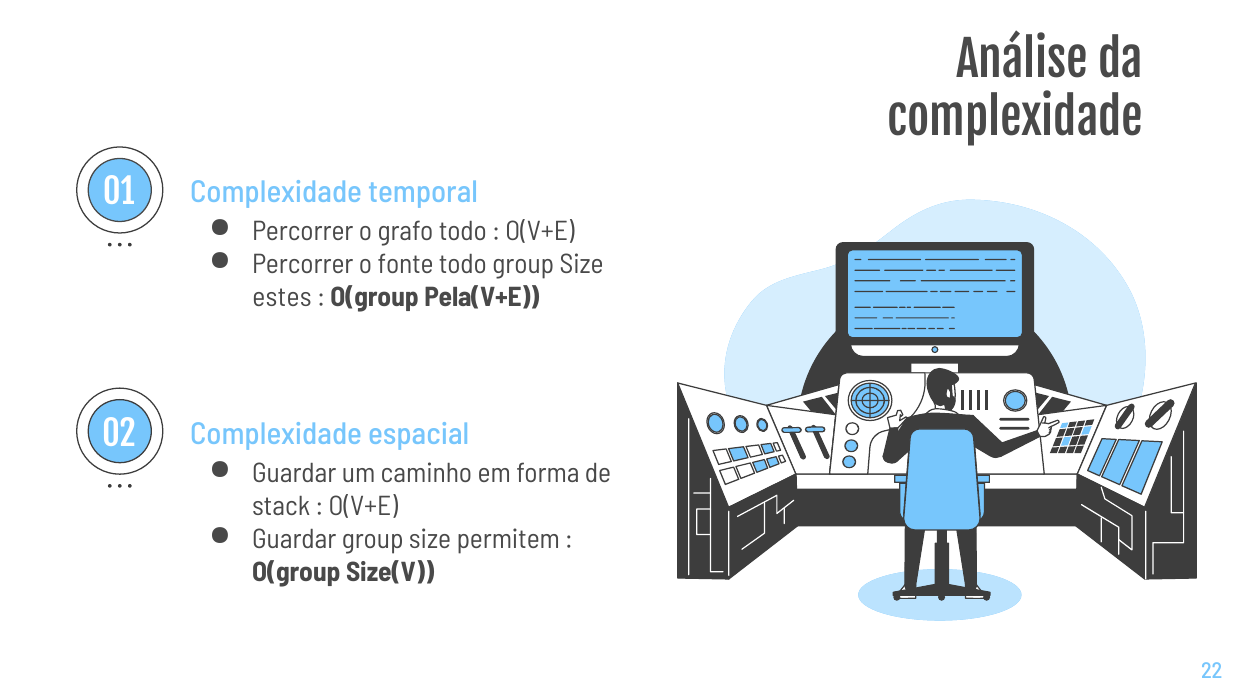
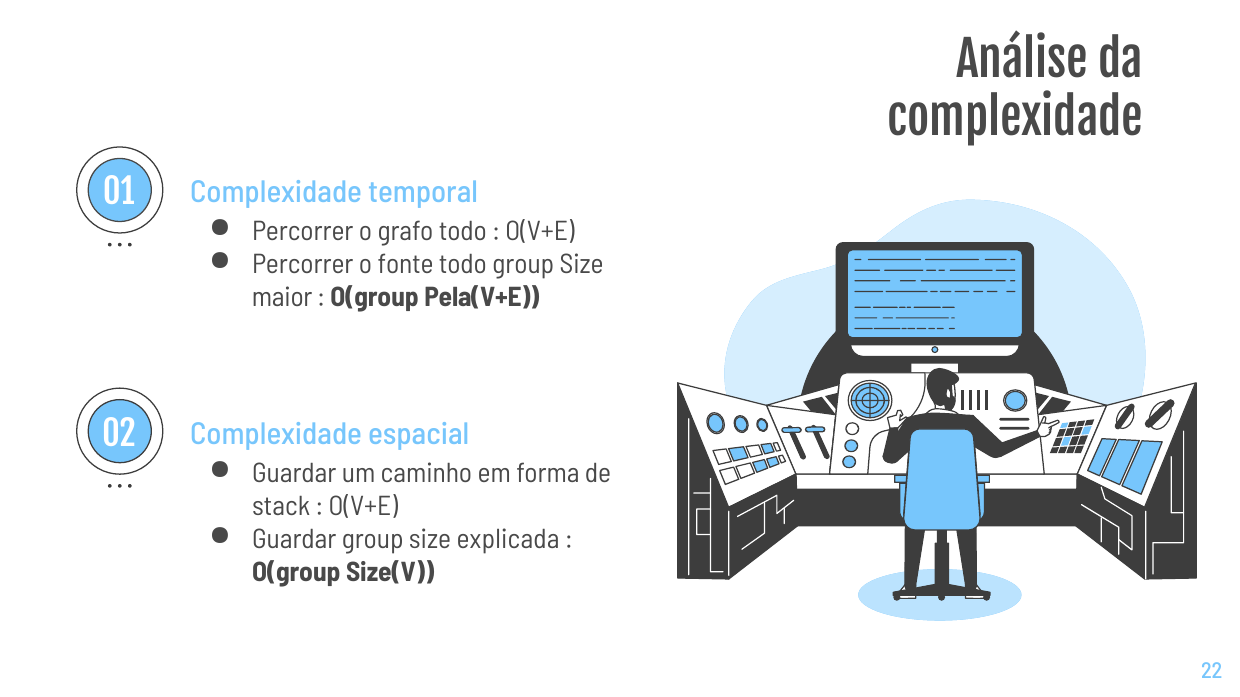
estes: estes -> maior
permitem: permitem -> explicada
